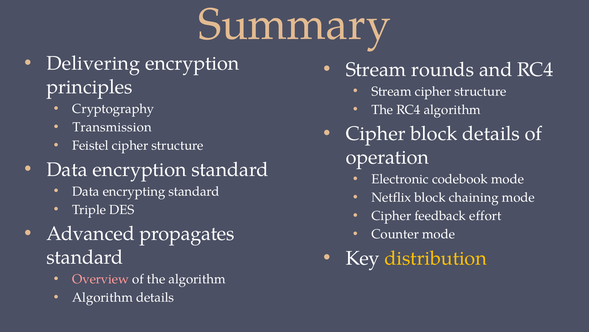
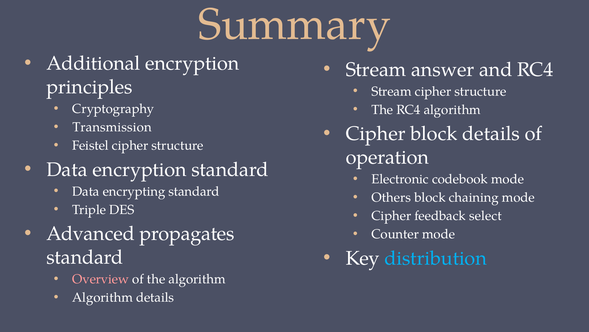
Delivering: Delivering -> Additional
rounds: rounds -> answer
Netflix: Netflix -> Others
effort: effort -> select
distribution colour: yellow -> light blue
